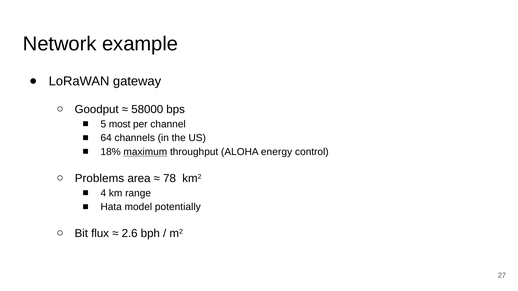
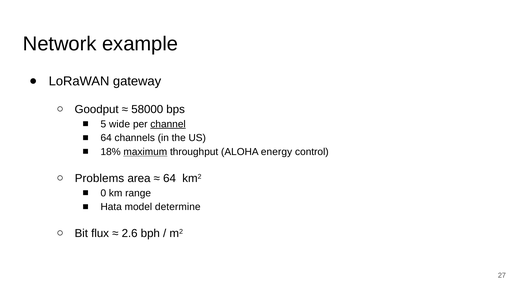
most: most -> wide
channel underline: none -> present
78 at (170, 179): 78 -> 64
4: 4 -> 0
potentially: potentially -> determine
